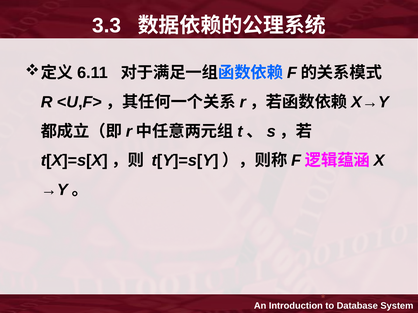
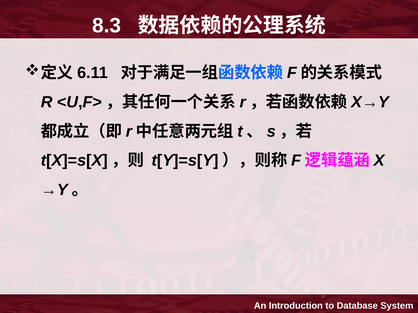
3.3: 3.3 -> 8.3
